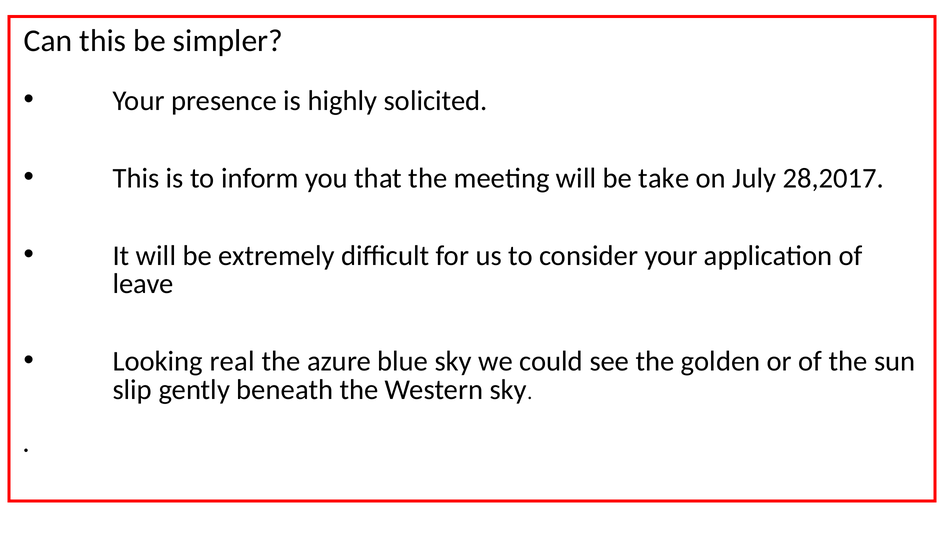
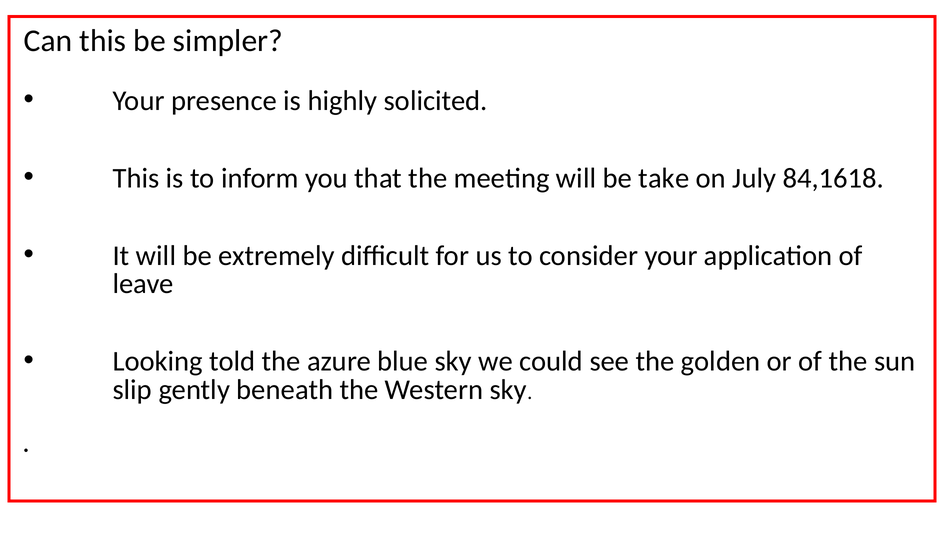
28,2017: 28,2017 -> 84,1618
real: real -> told
